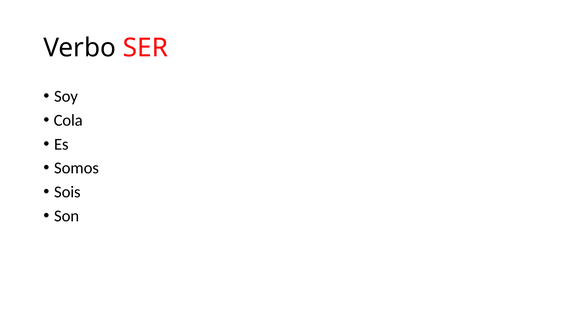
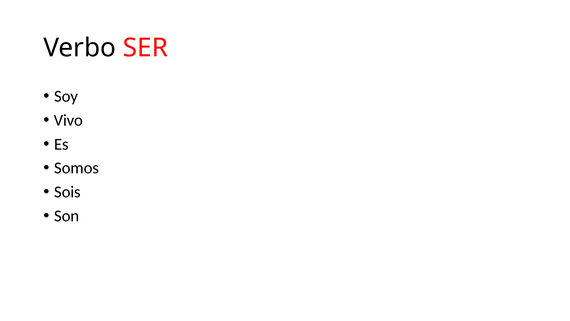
Cola: Cola -> Vivo
